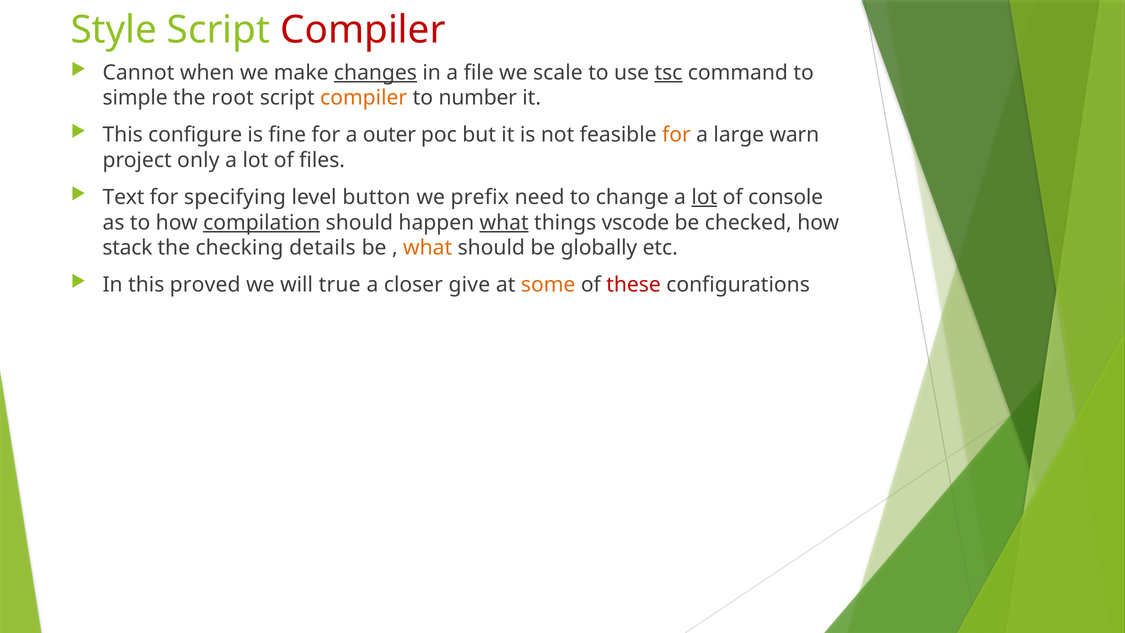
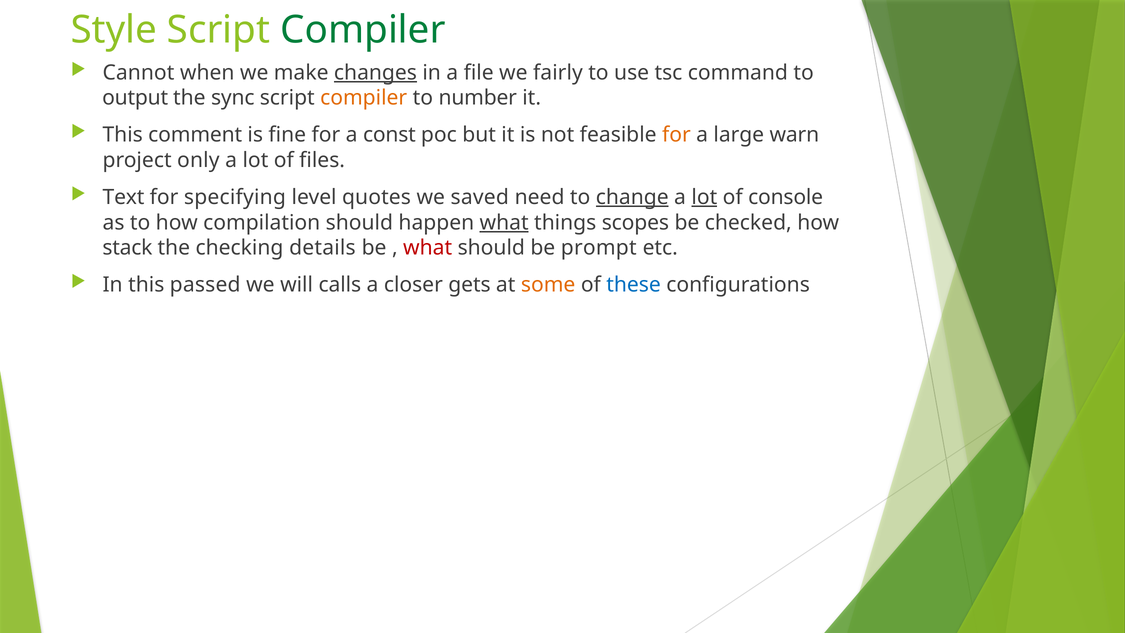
Compiler at (363, 30) colour: red -> green
scale: scale -> fairly
tsc underline: present -> none
simple: simple -> output
root: root -> sync
configure: configure -> comment
outer: outer -> const
button: button -> quotes
prefix: prefix -> saved
change underline: none -> present
compilation underline: present -> none
vscode: vscode -> scopes
what at (428, 248) colour: orange -> red
globally: globally -> prompt
proved: proved -> passed
true: true -> calls
give: give -> gets
these colour: red -> blue
